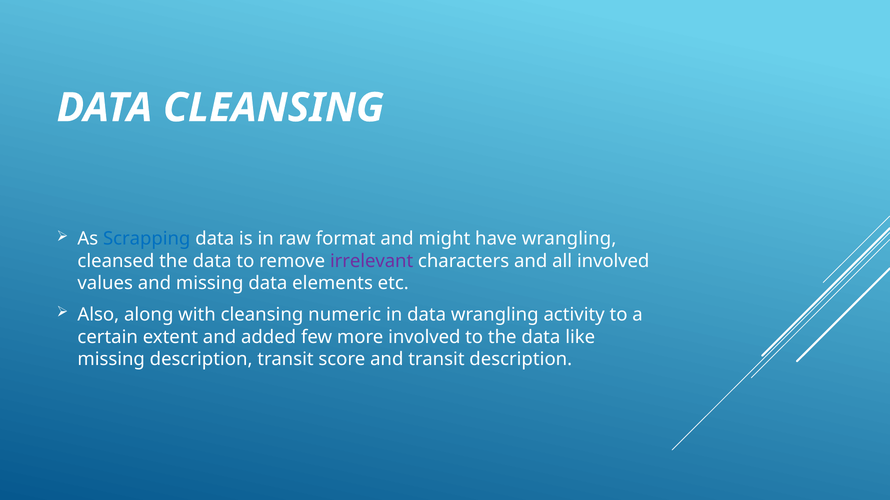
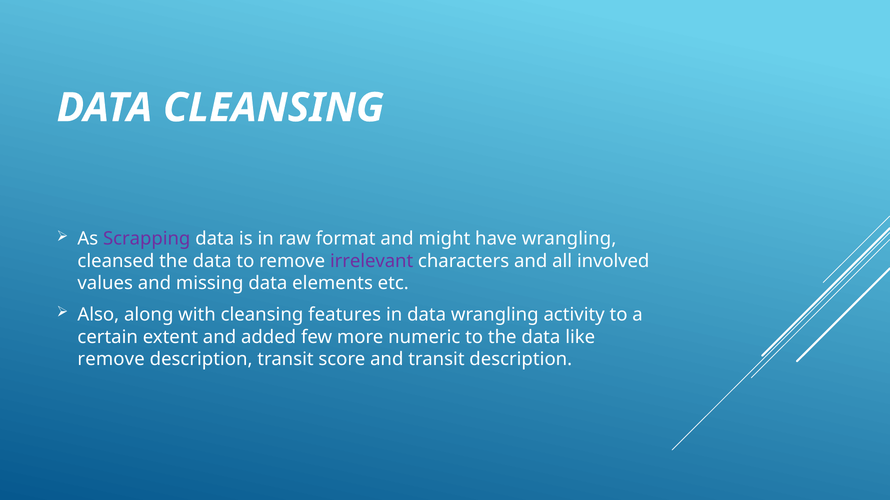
Scrapping colour: blue -> purple
numeric: numeric -> features
more involved: involved -> numeric
missing at (111, 360): missing -> remove
